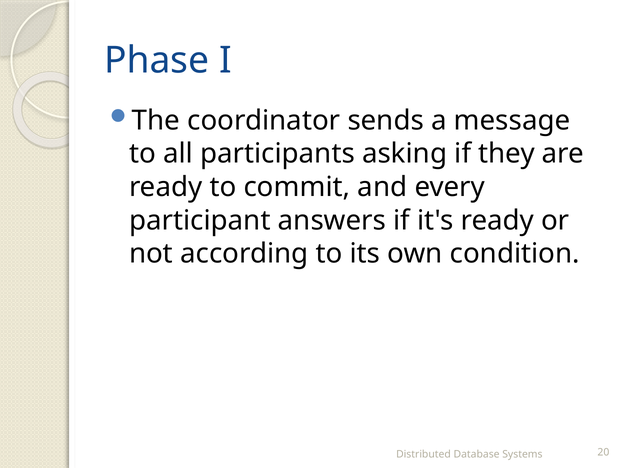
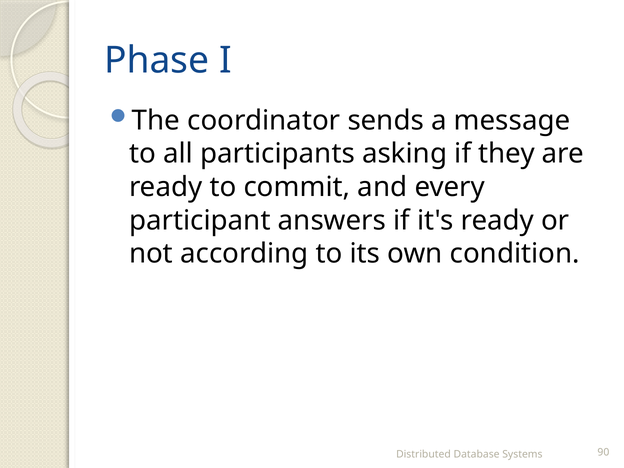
20: 20 -> 90
